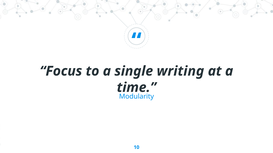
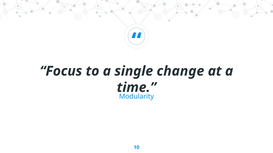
writing: writing -> change
